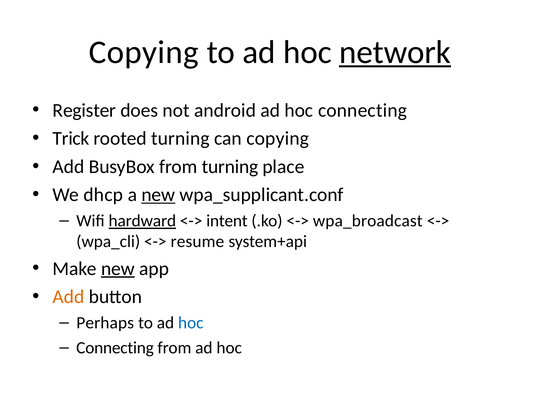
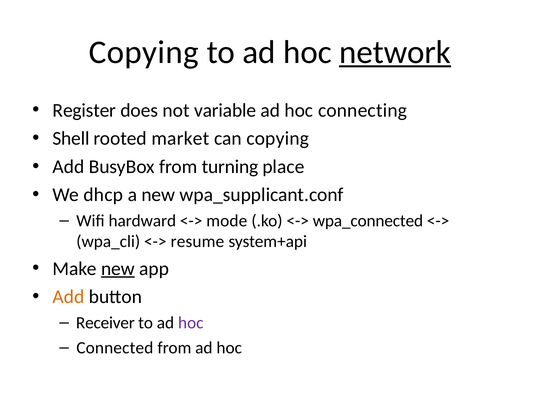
android: android -> variable
Trick: Trick -> Shell
rooted turning: turning -> market
new at (158, 195) underline: present -> none
hardward underline: present -> none
intent: intent -> mode
wpa_broadcast: wpa_broadcast -> wpa_connected
Perhaps: Perhaps -> Receiver
hoc at (191, 323) colour: blue -> purple
Connecting at (115, 348): Connecting -> Connected
